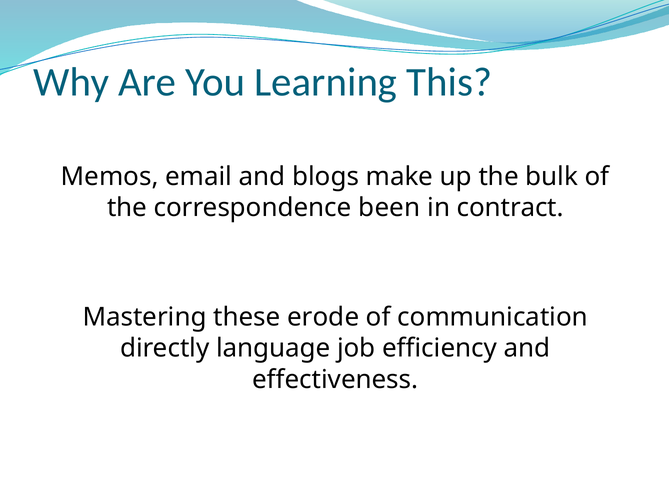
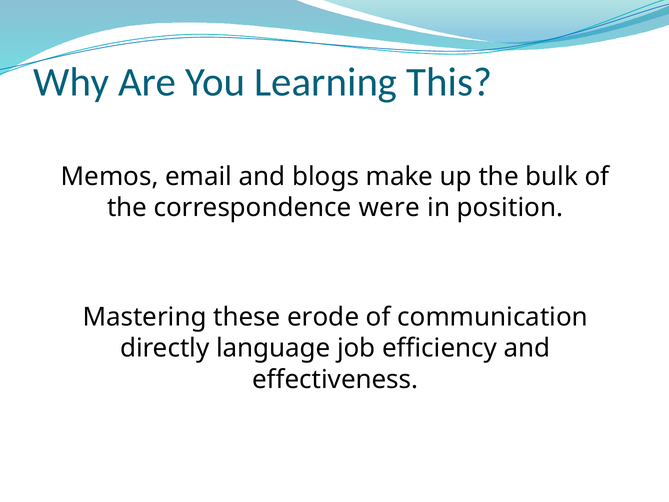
been: been -> were
contract: contract -> position
